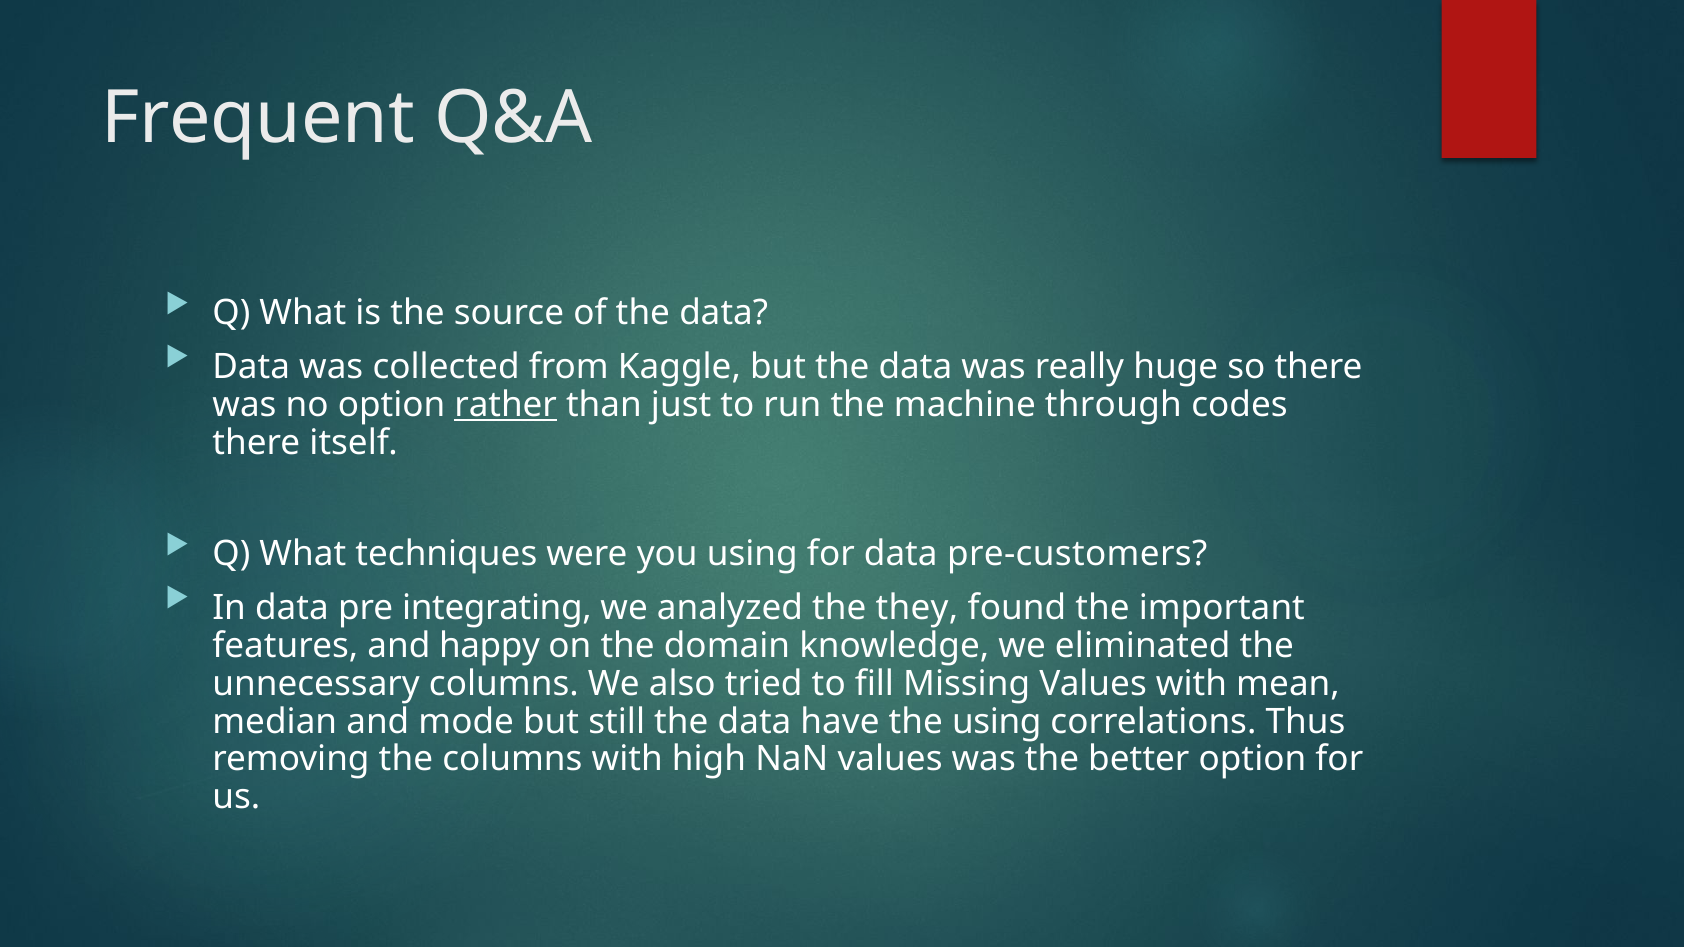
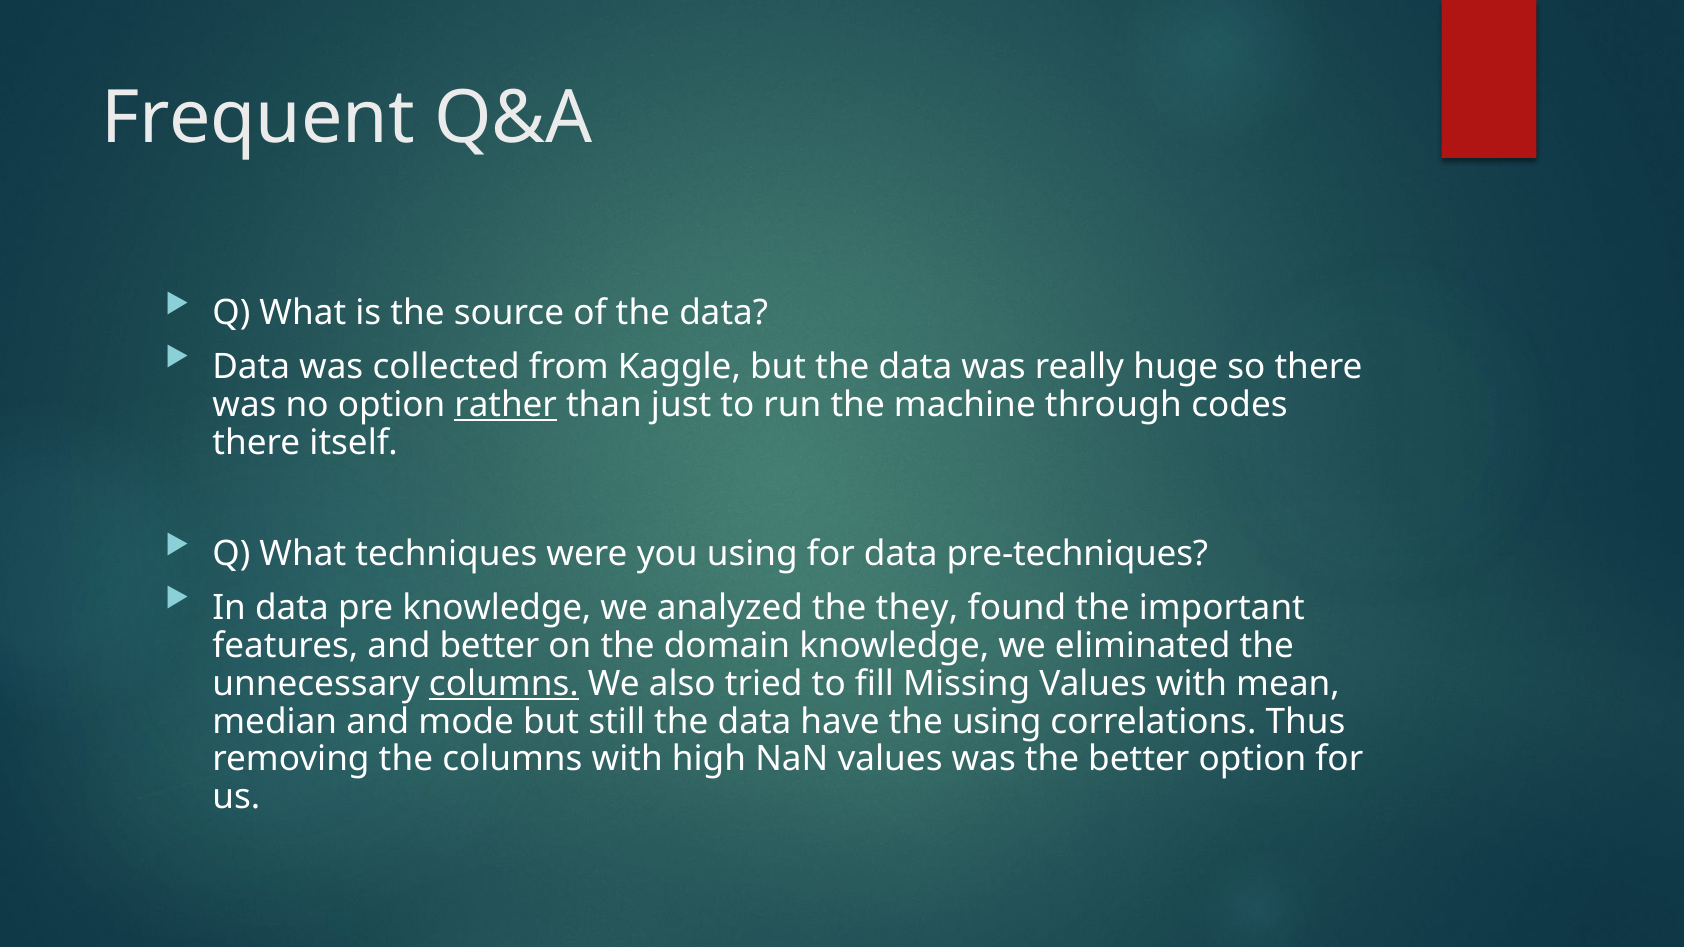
pre-customers: pre-customers -> pre-techniques
pre integrating: integrating -> knowledge
and happy: happy -> better
columns at (504, 684) underline: none -> present
